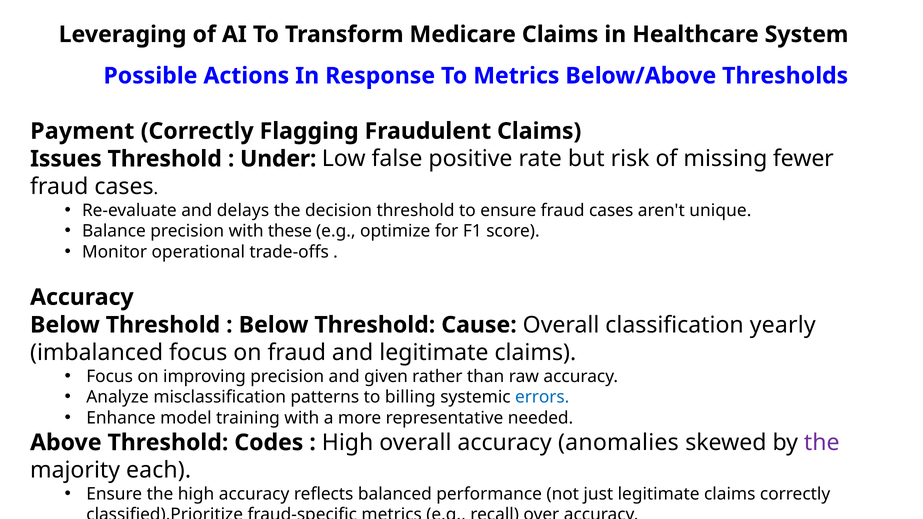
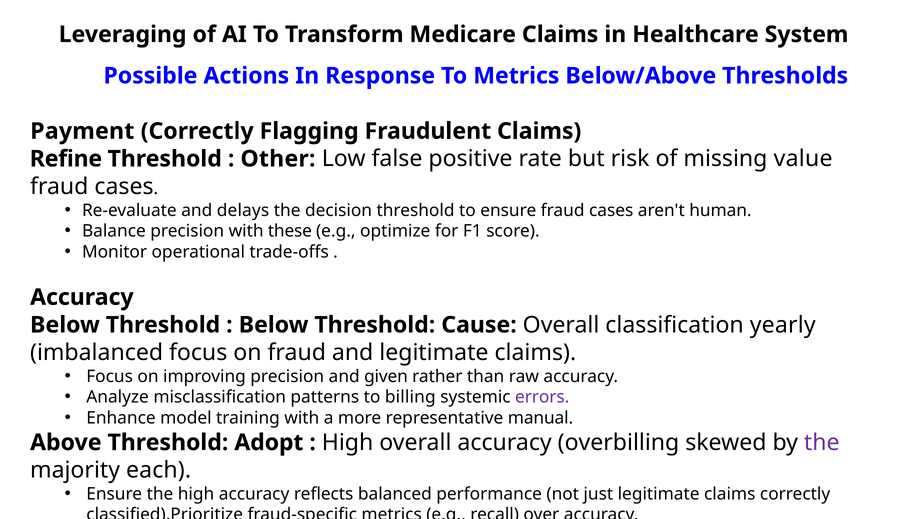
Issues: Issues -> Refine
Under: Under -> Other
fewer: fewer -> value
unique: unique -> human
errors colour: blue -> purple
needed: needed -> manual
Codes: Codes -> Adopt
anomalies: anomalies -> overbilling
